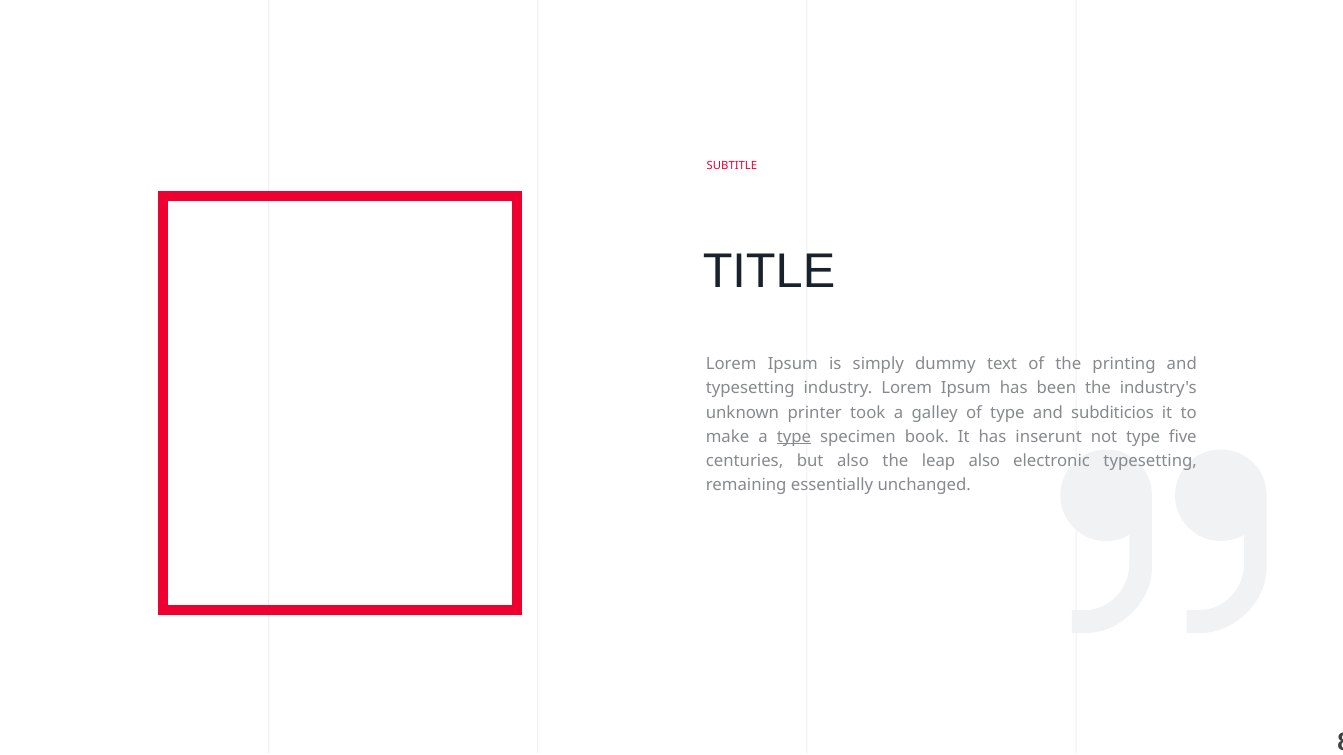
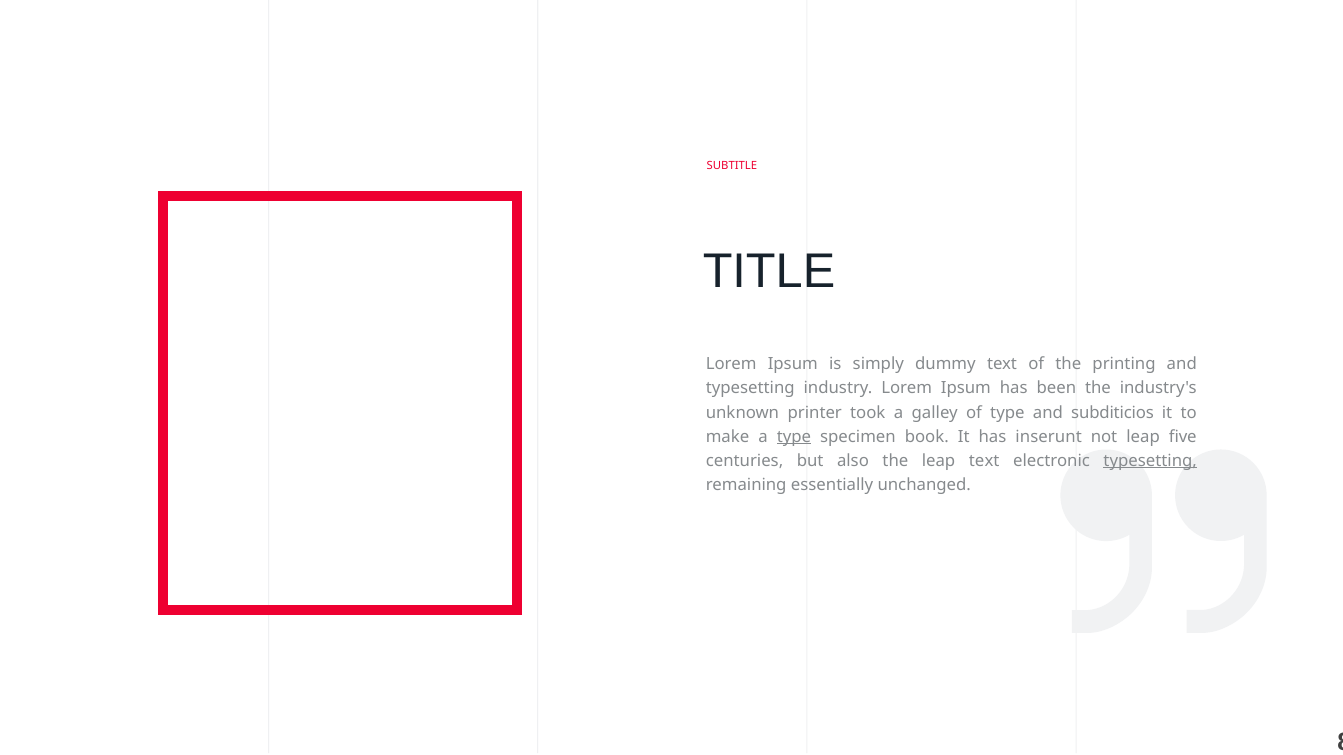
not type: type -> leap
leap also: also -> text
typesetting at (1150, 461) underline: none -> present
